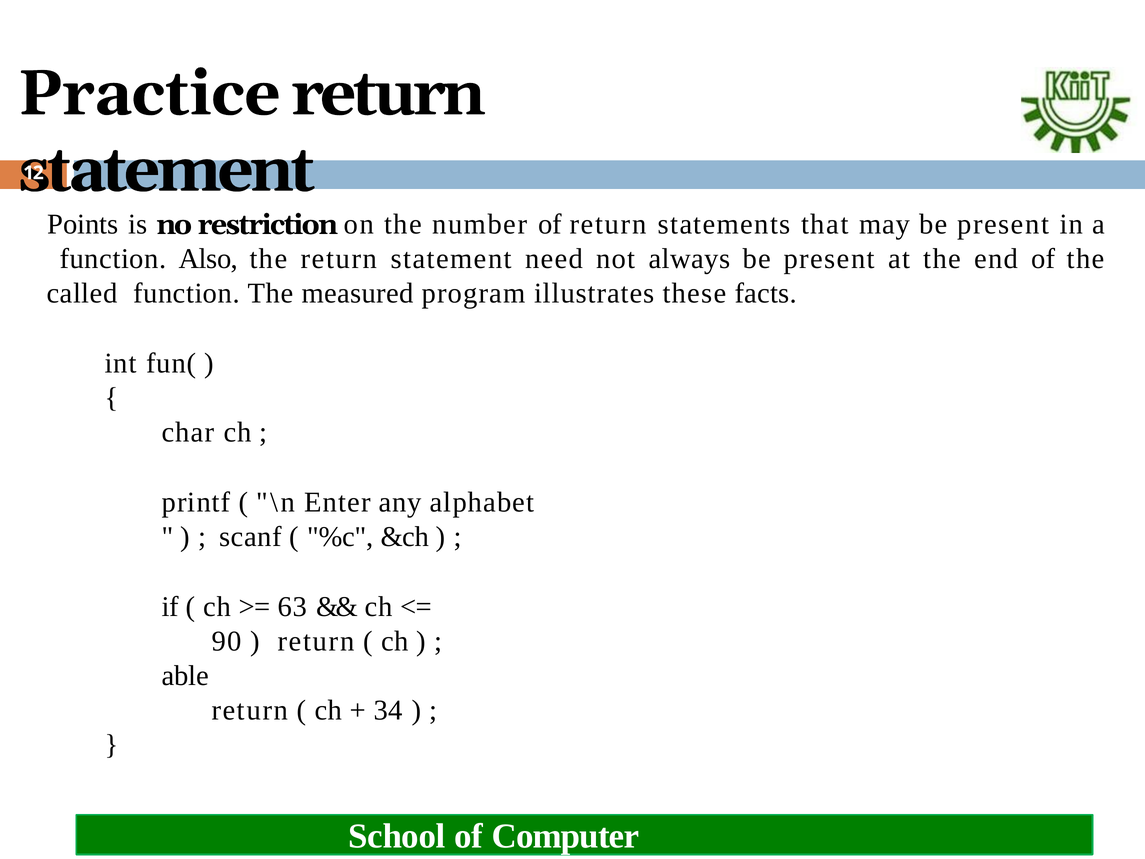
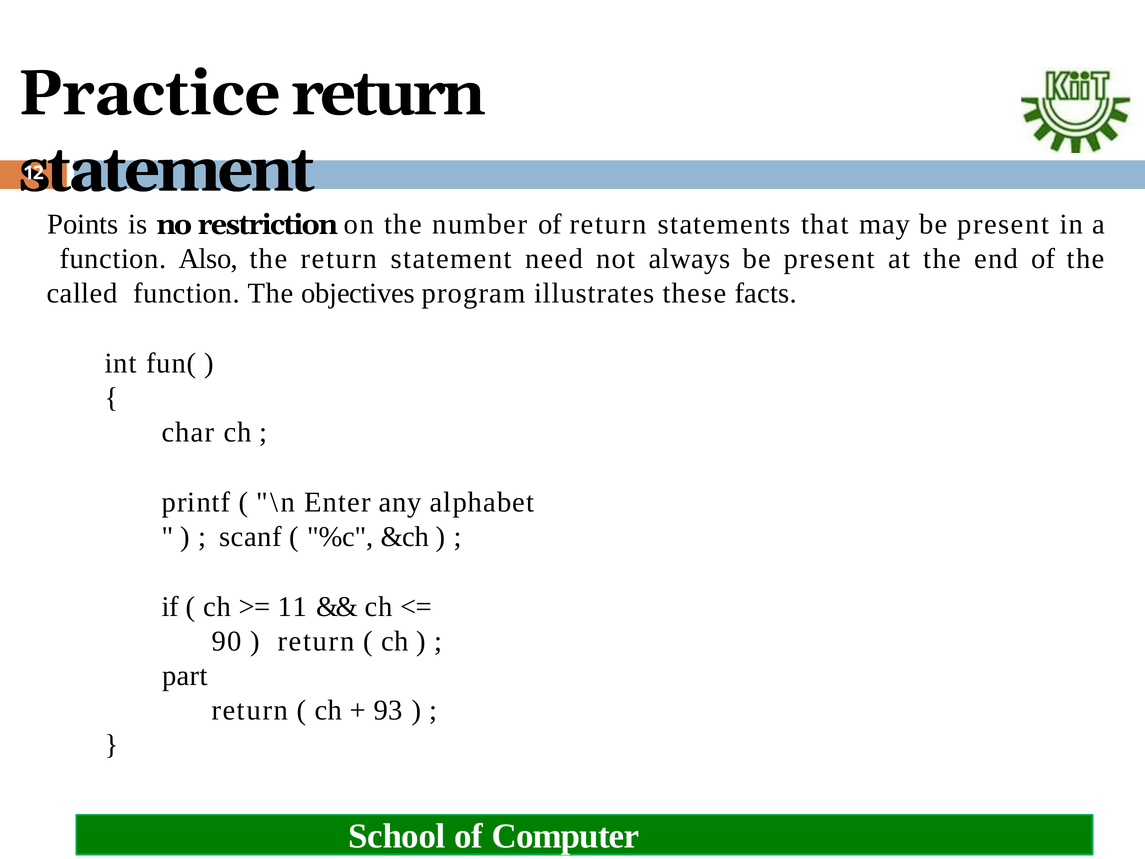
measured: measured -> objectives
63: 63 -> 11
able: able -> part
34: 34 -> 93
